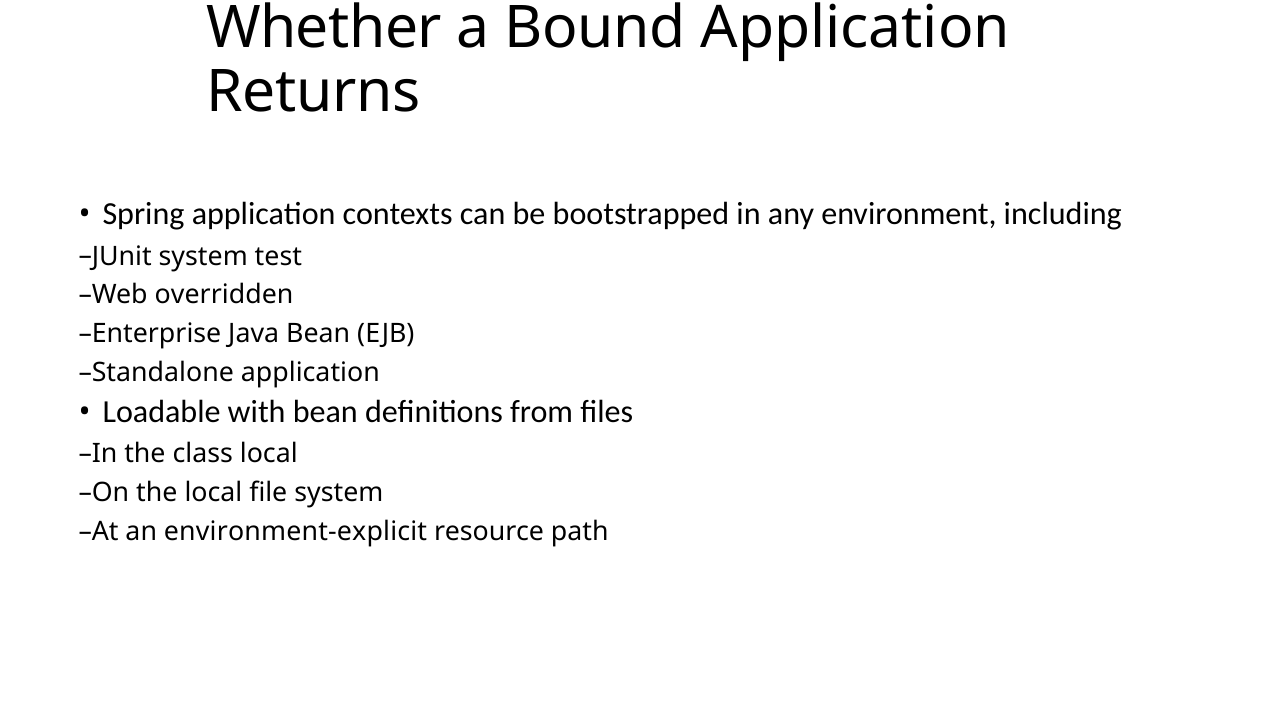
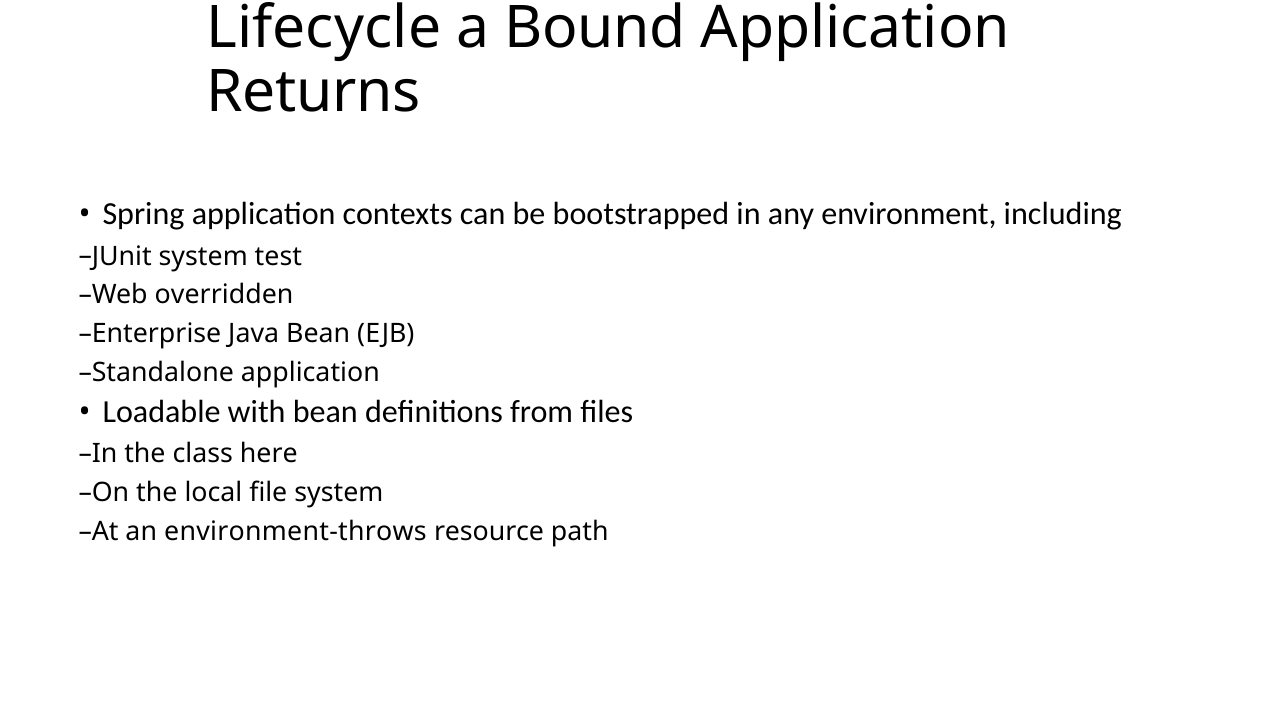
Whether: Whether -> Lifecycle
class local: local -> here
environment-explicit: environment-explicit -> environment-throws
